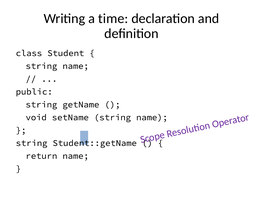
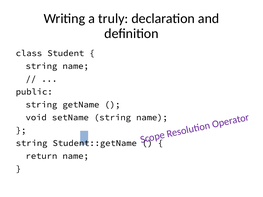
time: time -> truly
